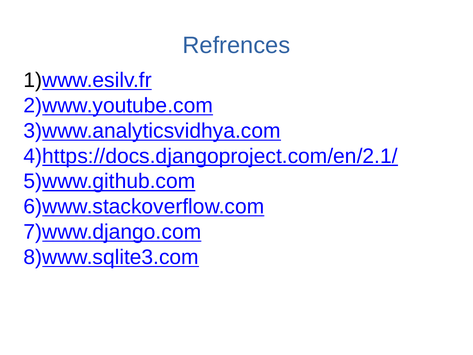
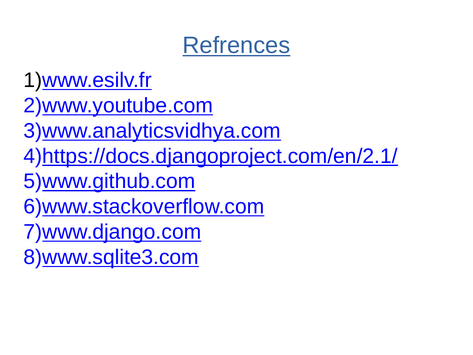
Refrences underline: none -> present
